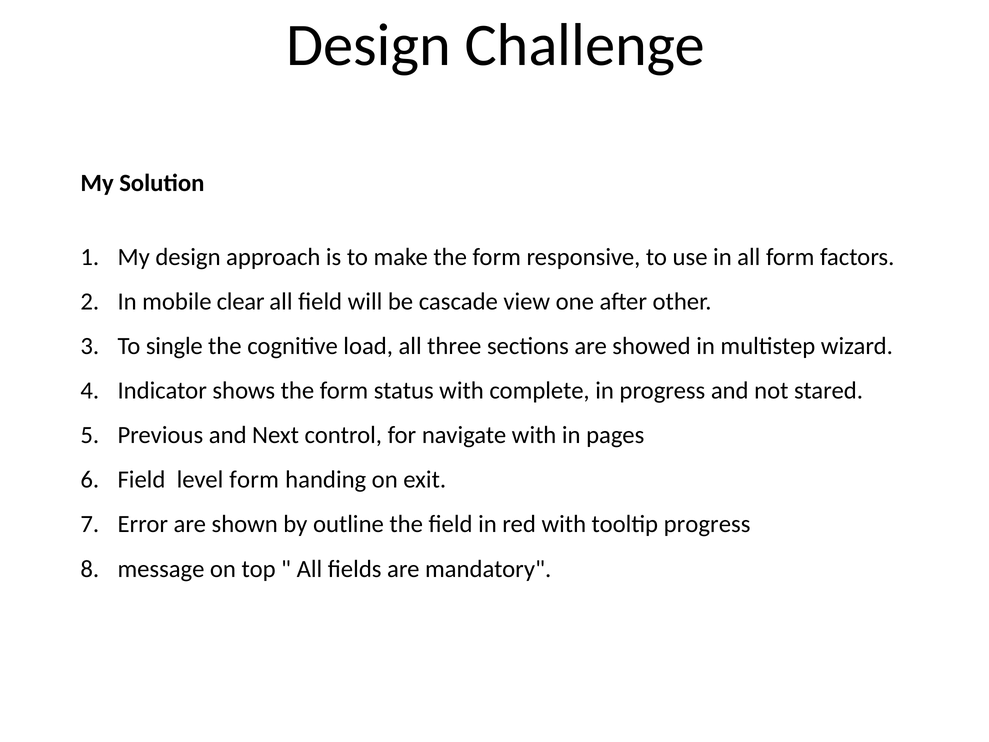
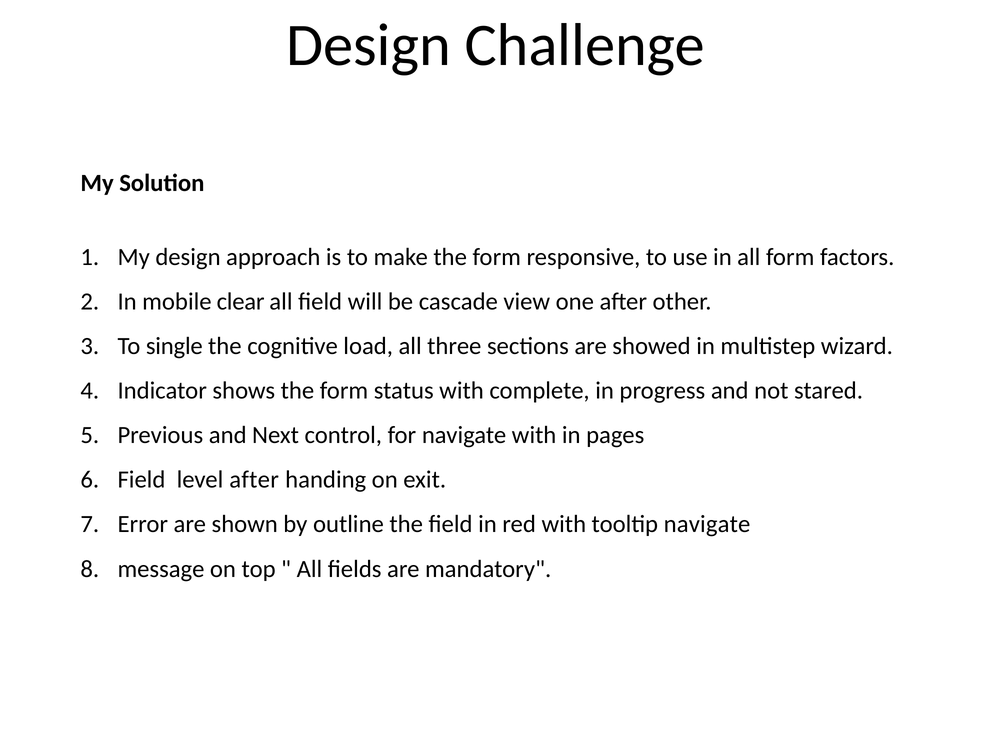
level form: form -> after
tooltip progress: progress -> navigate
